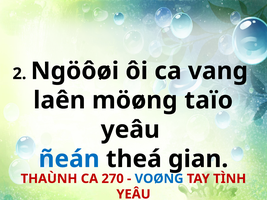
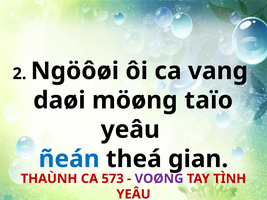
laên: laên -> daøi
270: 270 -> 573
VOØNG colour: blue -> purple
